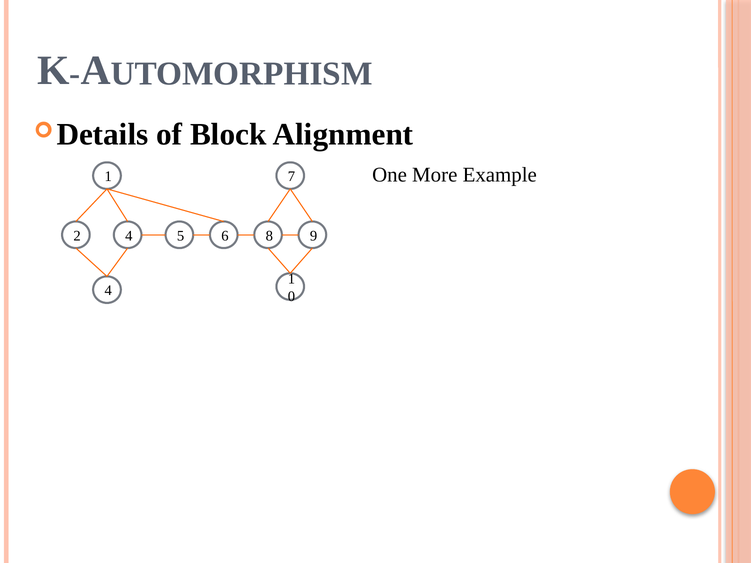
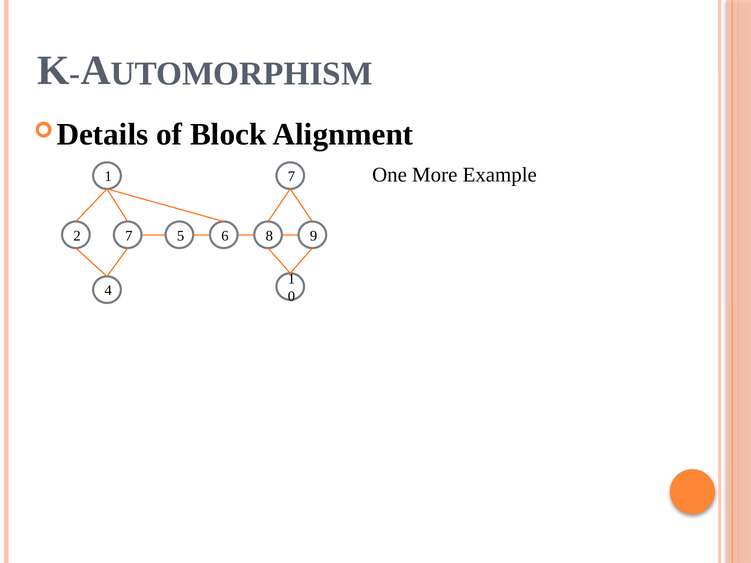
2 4: 4 -> 7
